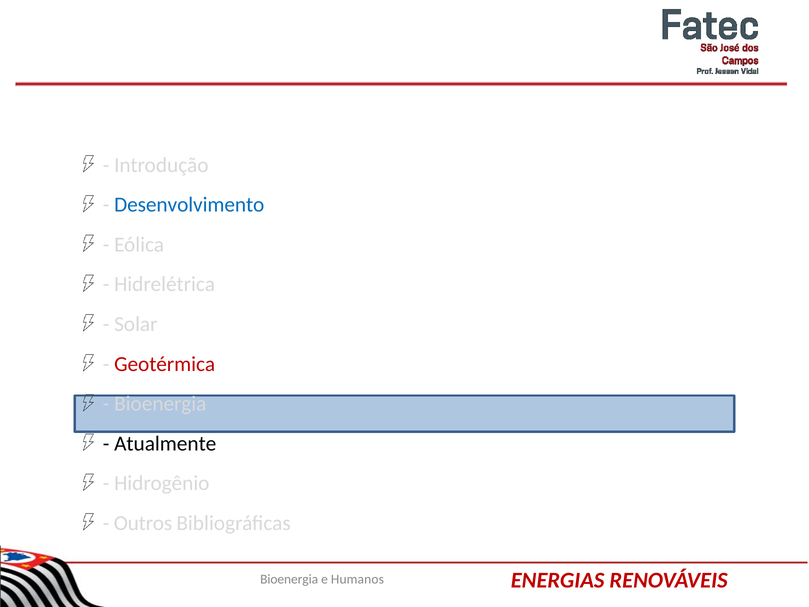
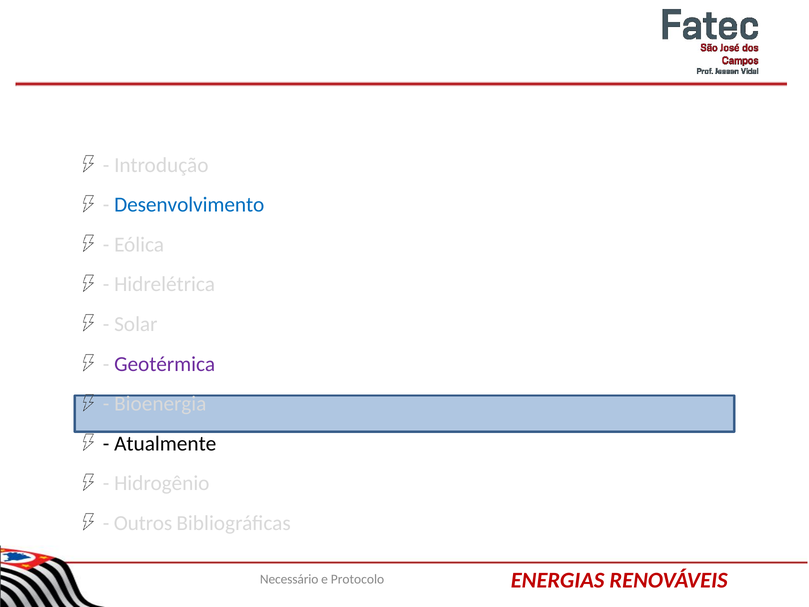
Geotérmica colour: red -> purple
Bioenergia at (289, 579): Bioenergia -> Necessário
Humanos: Humanos -> Protocolo
